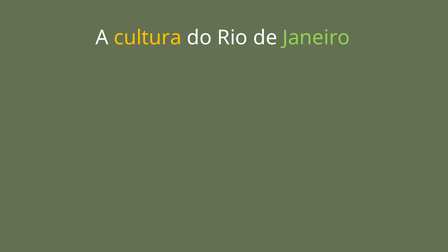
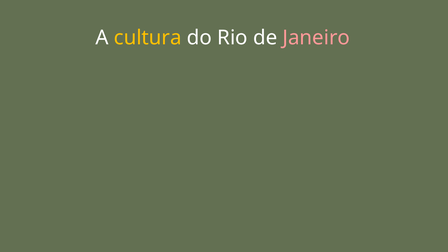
Janeiro colour: light green -> pink
